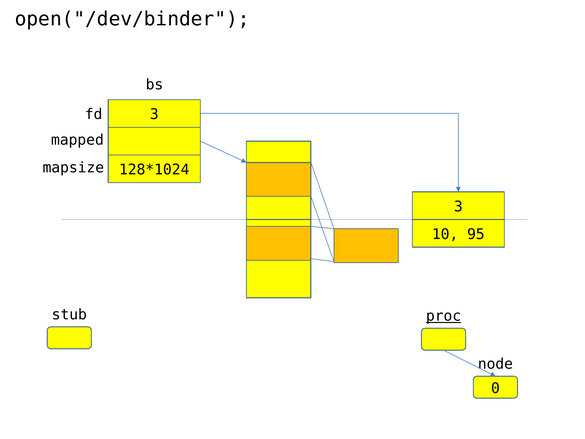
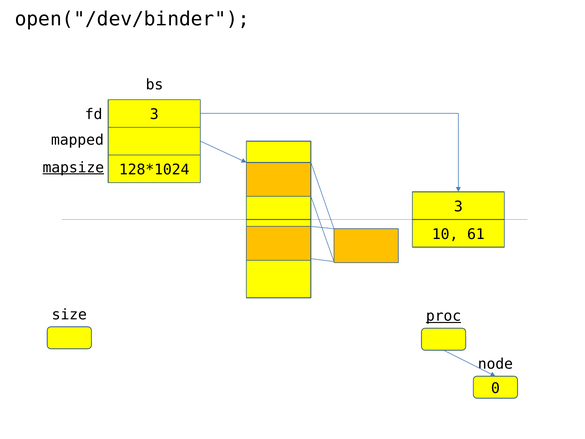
mapsize underline: none -> present
95: 95 -> 61
stub: stub -> size
